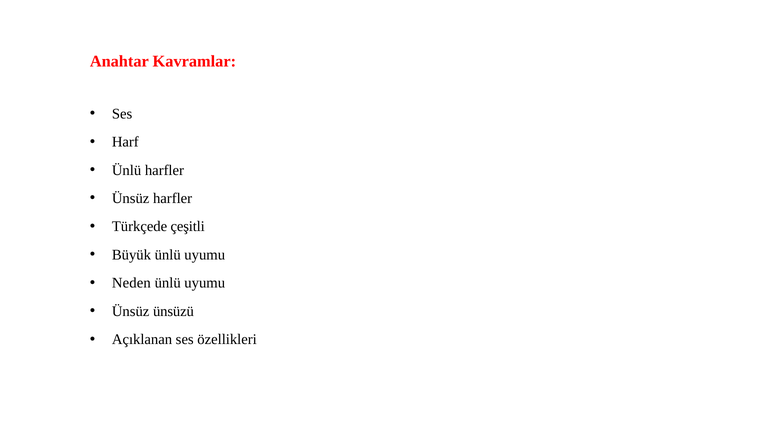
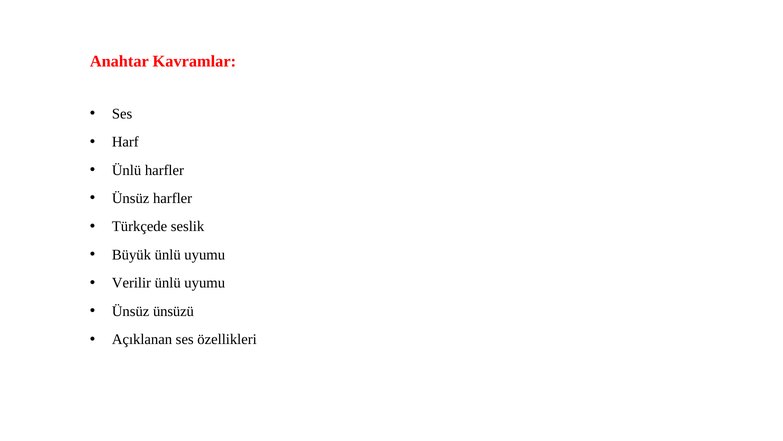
çeşitli: çeşitli -> seslik
Neden: Neden -> Verilir
